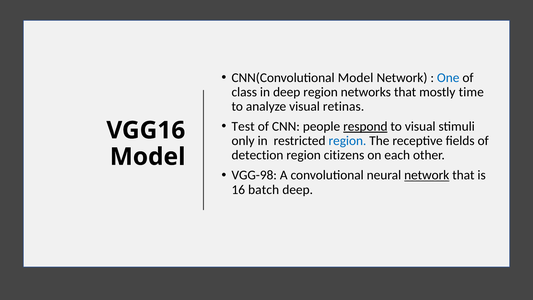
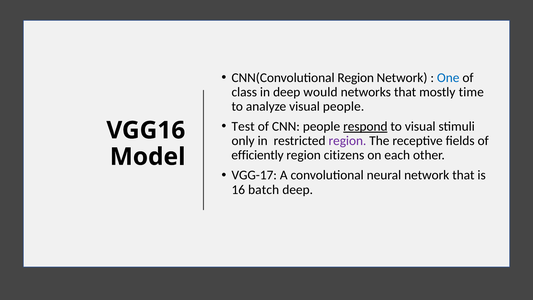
CNN(Convolutional Model: Model -> Region
deep region: region -> would
visual retinas: retinas -> people
region at (347, 141) colour: blue -> purple
detection: detection -> efficiently
VGG-98: VGG-98 -> VGG-17
network at (427, 175) underline: present -> none
